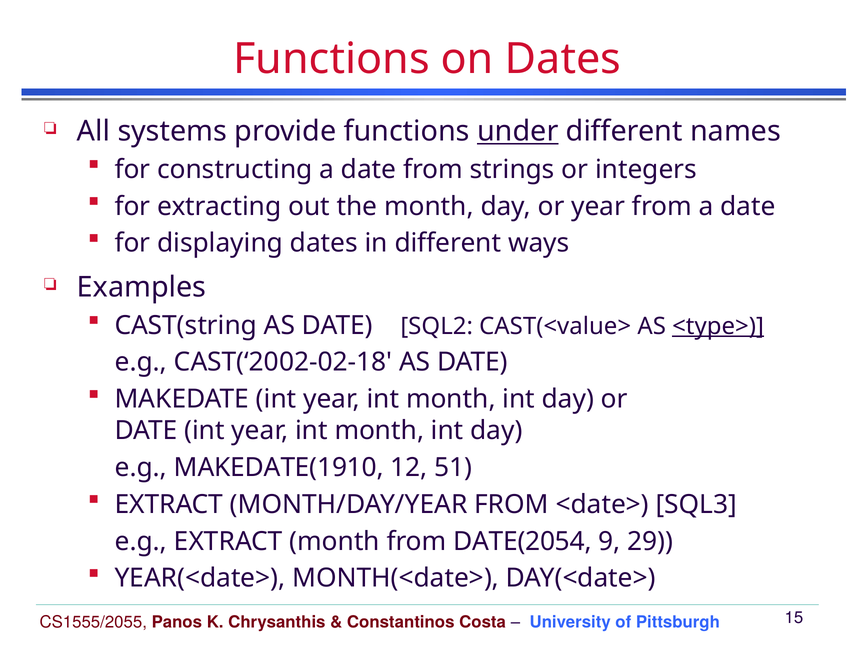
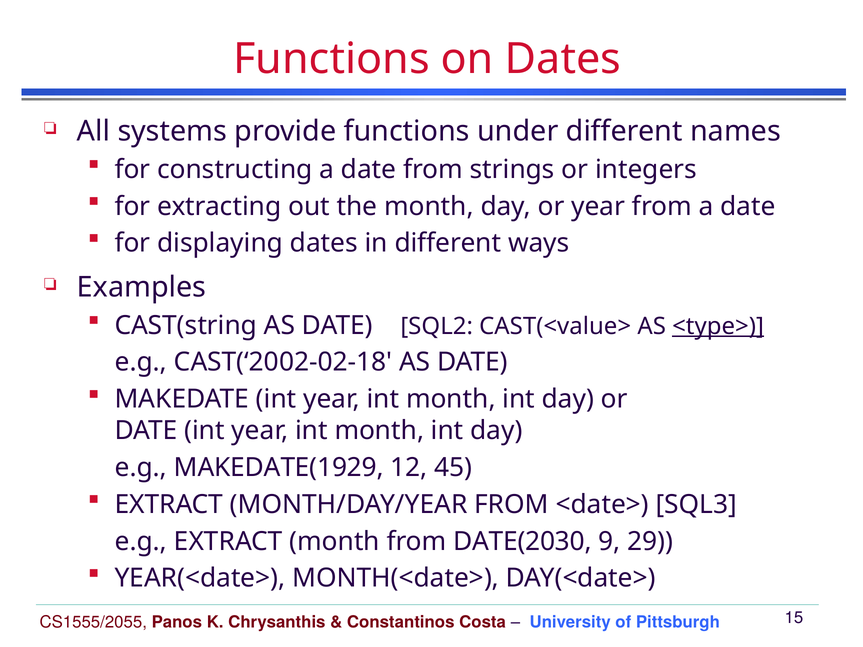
under underline: present -> none
MAKEDATE(1910: MAKEDATE(1910 -> MAKEDATE(1929
51: 51 -> 45
DATE(2054: DATE(2054 -> DATE(2030
